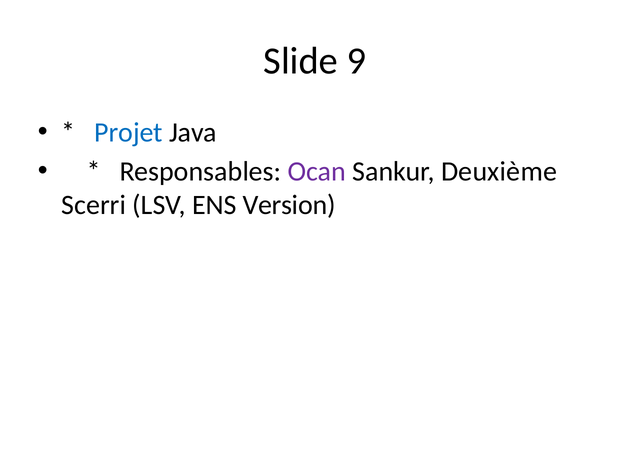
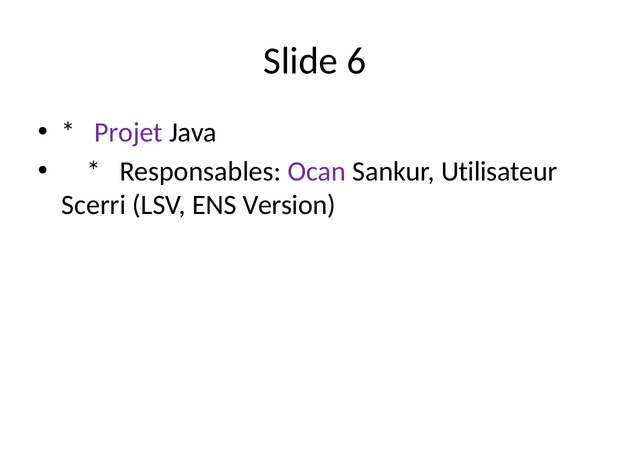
9: 9 -> 6
Projet colour: blue -> purple
Deuxième: Deuxième -> Utilisateur
